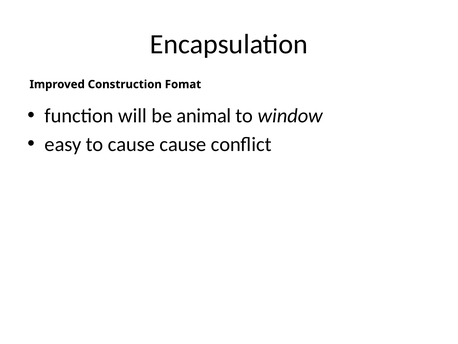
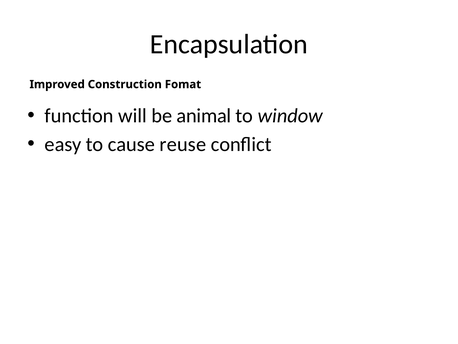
cause cause: cause -> reuse
